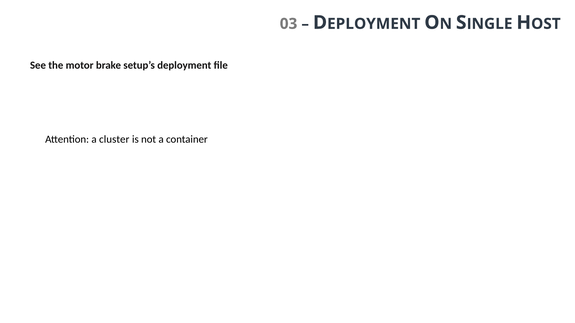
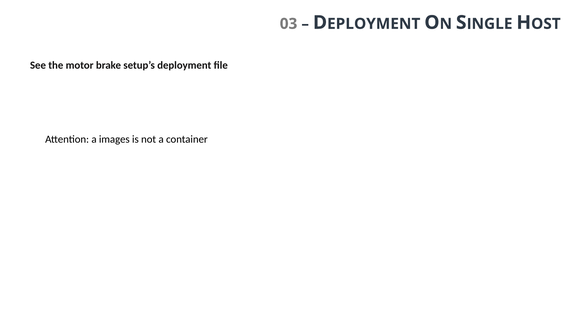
cluster: cluster -> images
